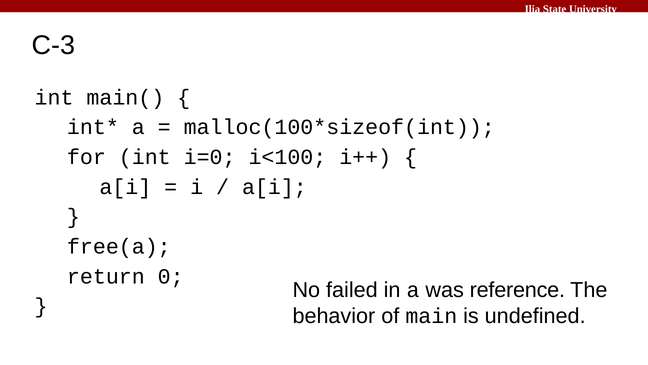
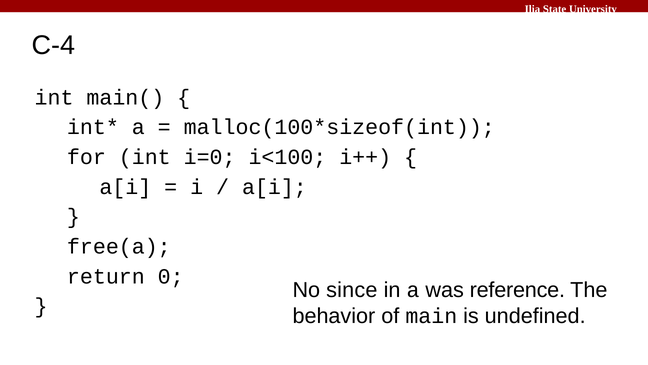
C-3: C-3 -> C-4
failed: failed -> since
